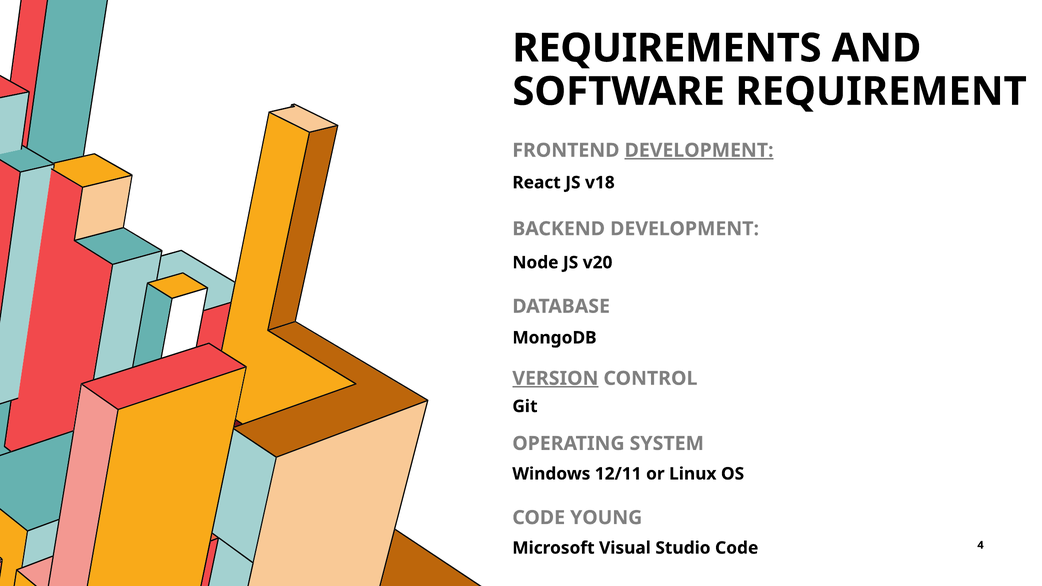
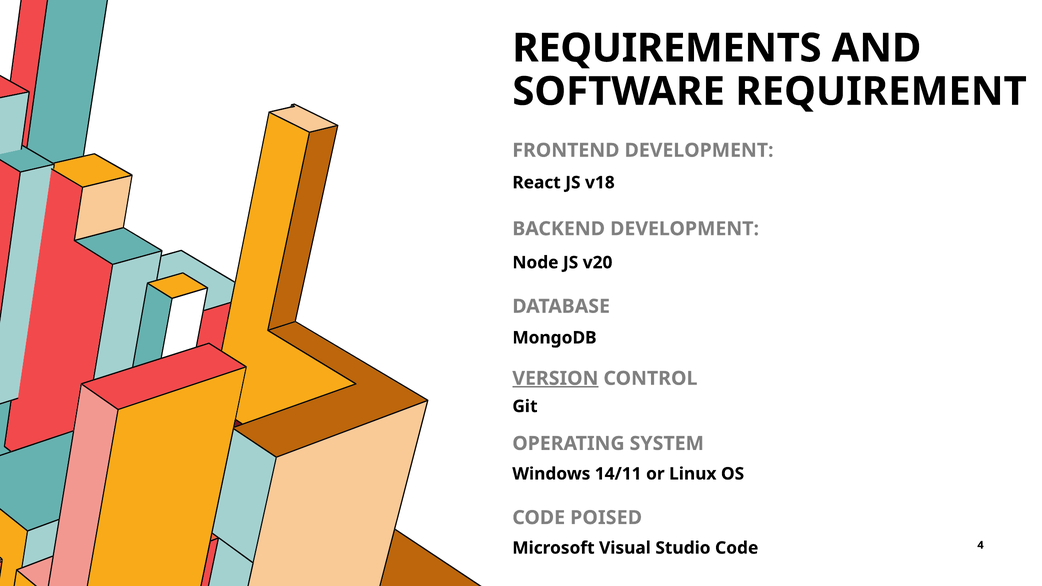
DEVELOPMENT at (699, 150) underline: present -> none
12/11: 12/11 -> 14/11
YOUNG: YOUNG -> POISED
